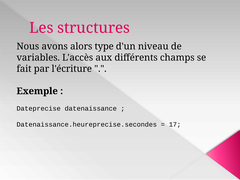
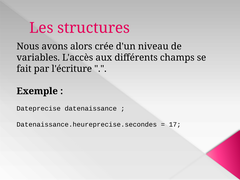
type: type -> crée
